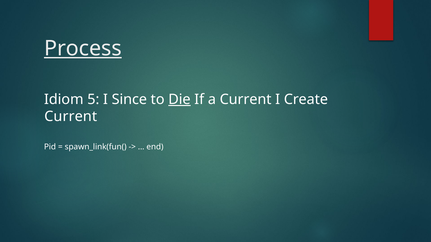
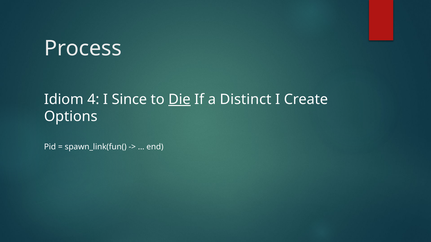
Process underline: present -> none
5: 5 -> 4
a Current: Current -> Distinct
Current at (71, 117): Current -> Options
